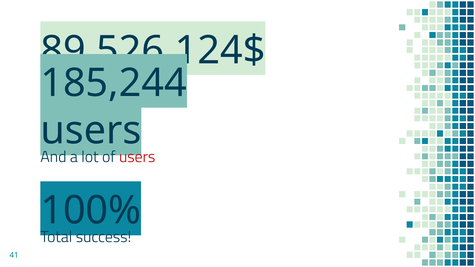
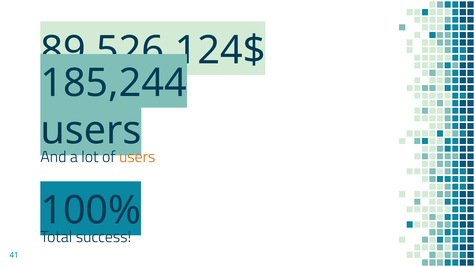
users at (137, 157) colour: red -> orange
